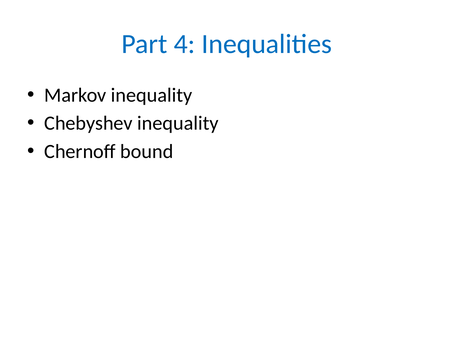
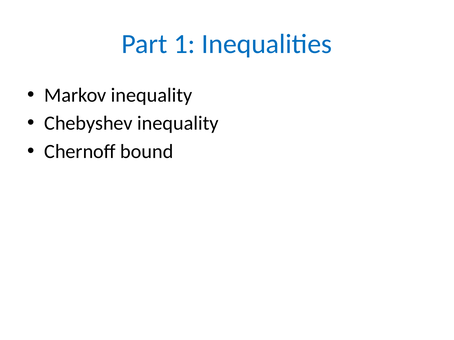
4: 4 -> 1
